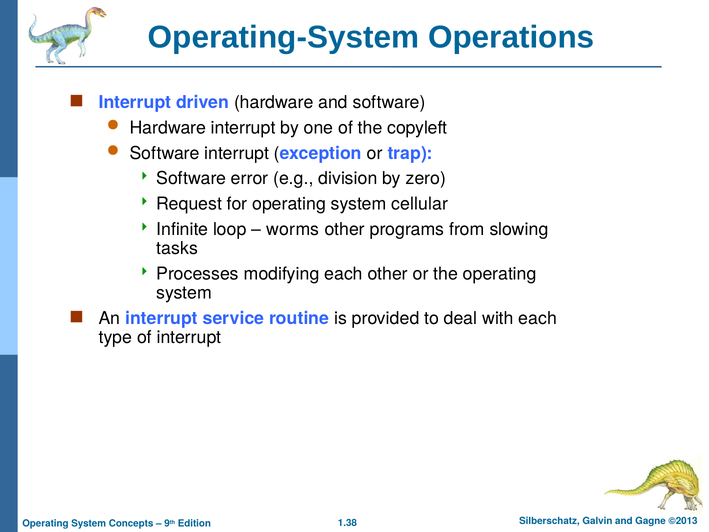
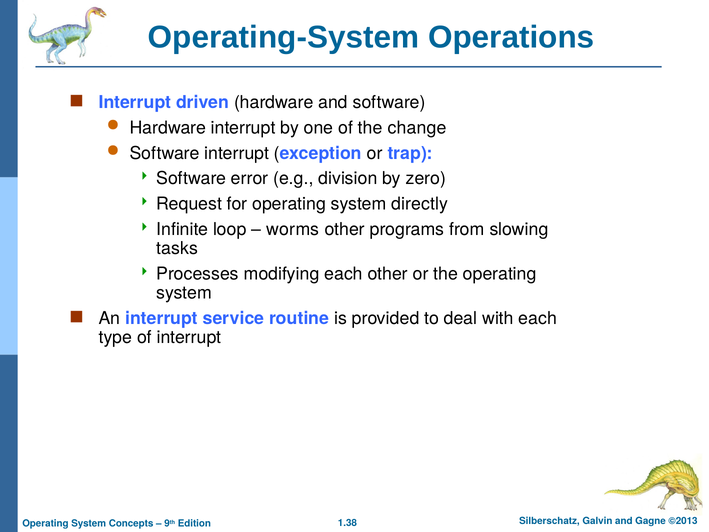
copyleft: copyleft -> change
cellular: cellular -> directly
